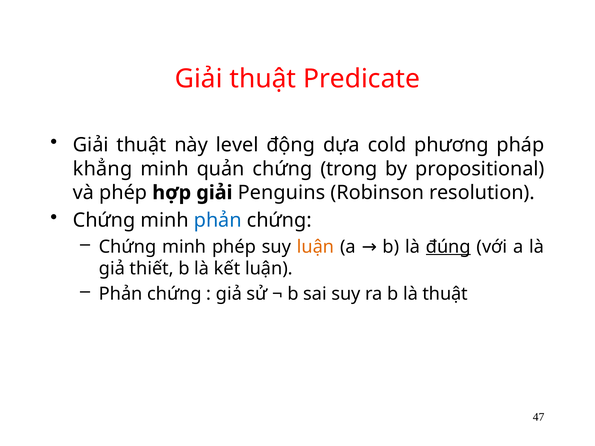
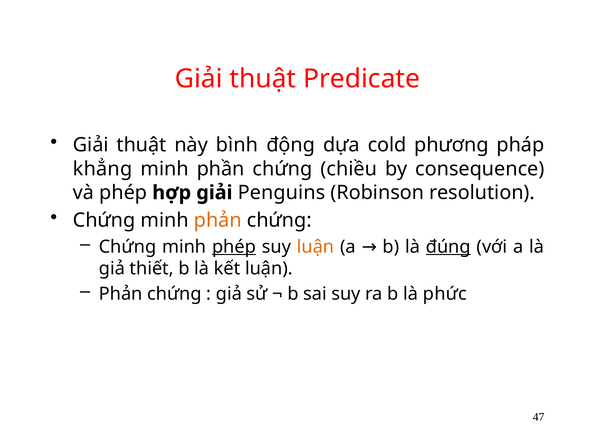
level: level -> bình
quản: quản -> phần
trong: trong -> chiều
propositional: propositional -> consequence
phản at (218, 221) colour: blue -> orange
phép at (234, 247) underline: none -> present
là thuật: thuật -> phức
